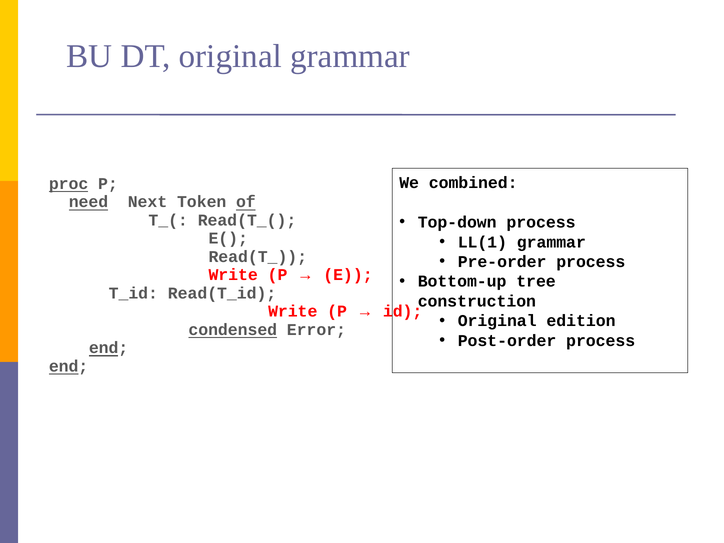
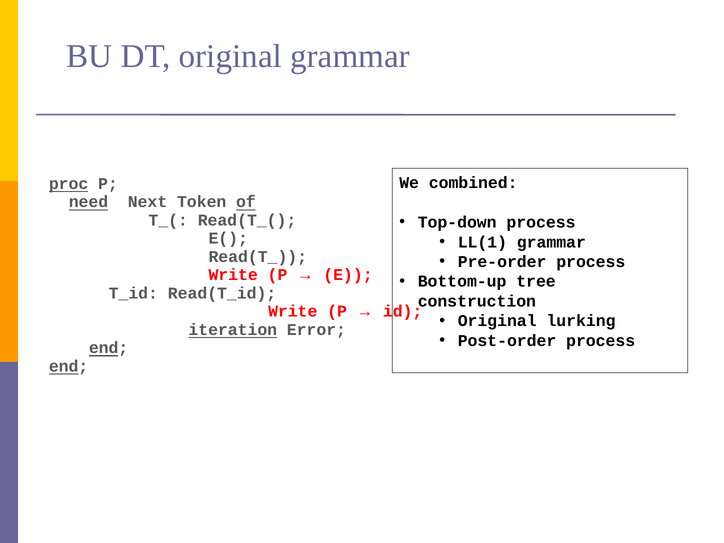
edition: edition -> lurking
condensed: condensed -> iteration
